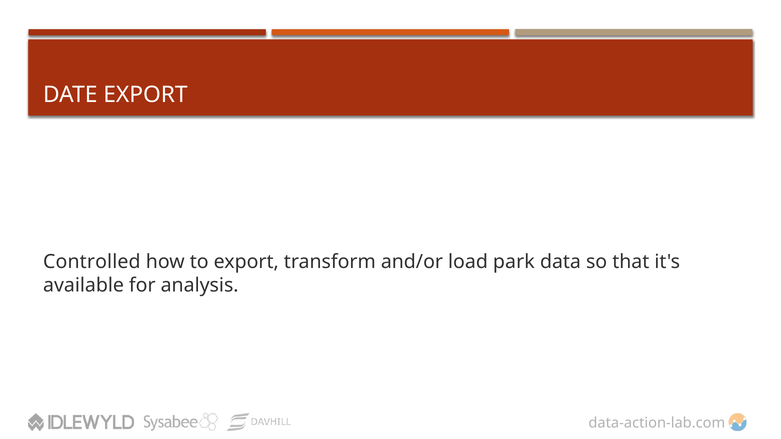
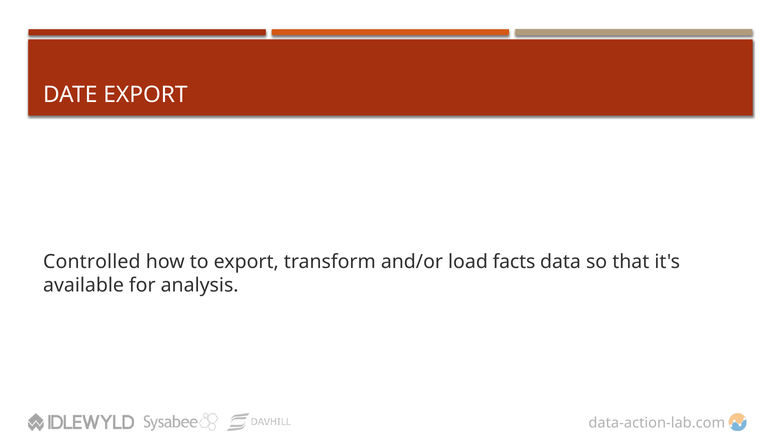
park: park -> facts
